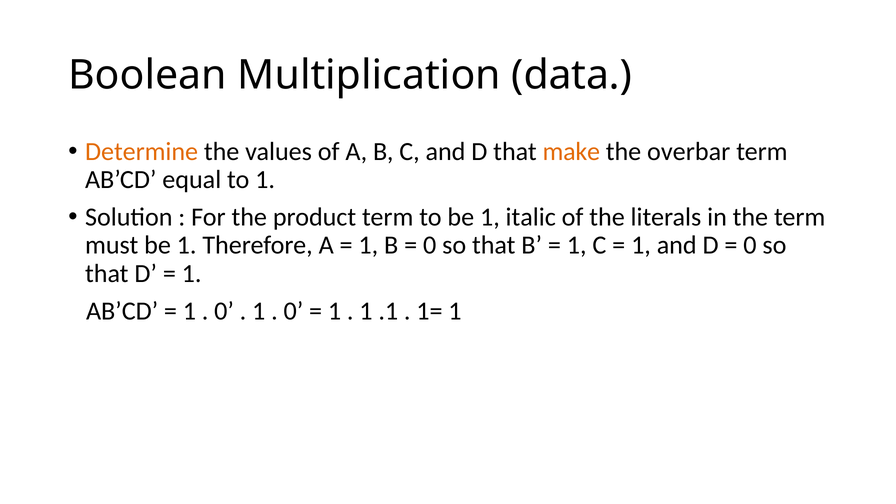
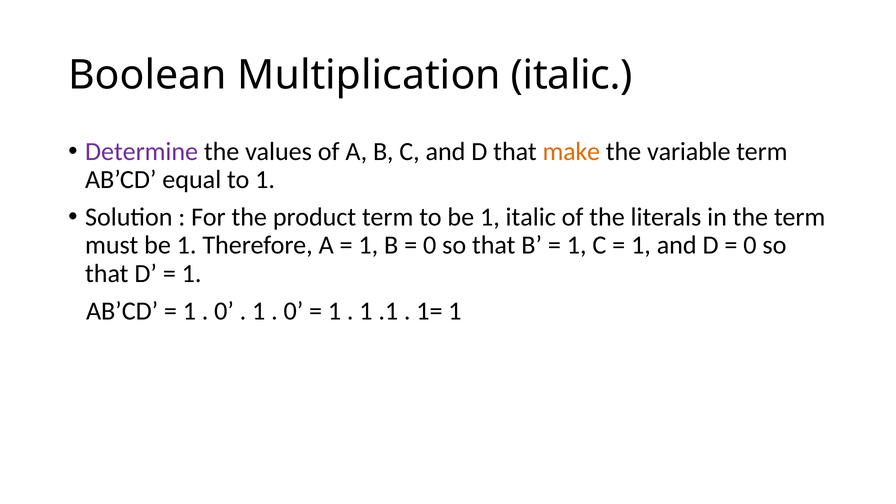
Multiplication data: data -> italic
Determine colour: orange -> purple
overbar: overbar -> variable
